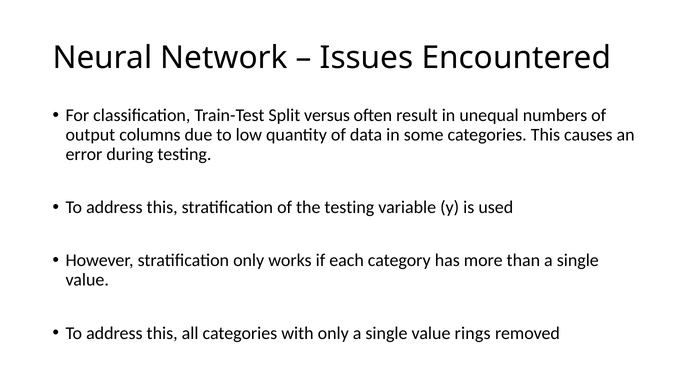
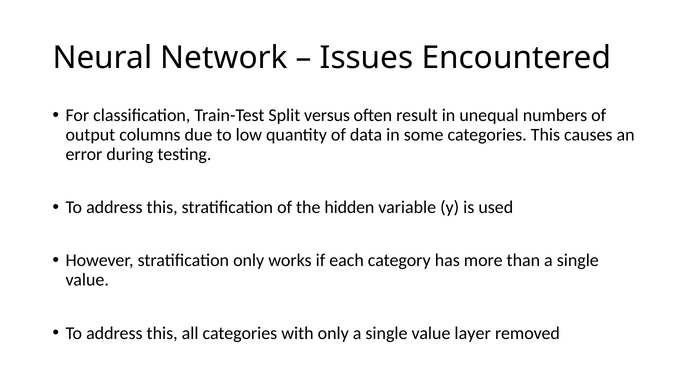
the testing: testing -> hidden
rings: rings -> layer
